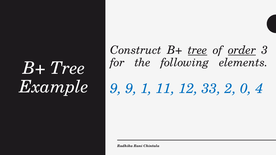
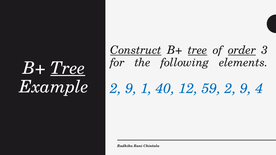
Construct underline: none -> present
Tree at (68, 68) underline: none -> present
9 at (116, 89): 9 -> 2
11: 11 -> 40
33: 33 -> 59
0 at (246, 89): 0 -> 9
